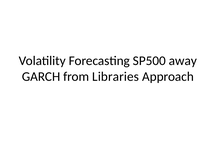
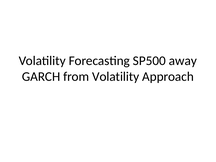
from Libraries: Libraries -> Volatility
